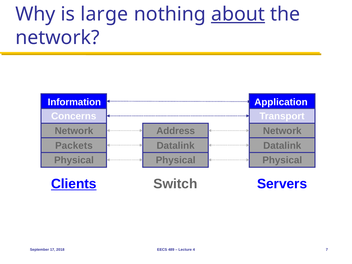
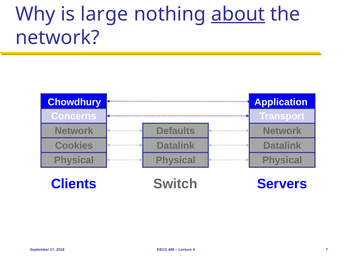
Information: Information -> Chowdhury
Address: Address -> Defaults
Packets: Packets -> Cookies
Clients underline: present -> none
